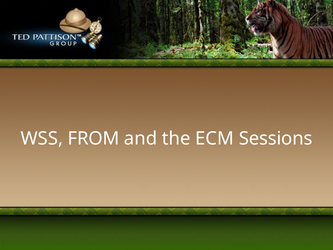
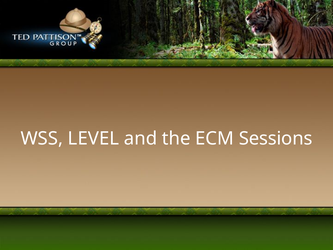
FROM: FROM -> LEVEL
